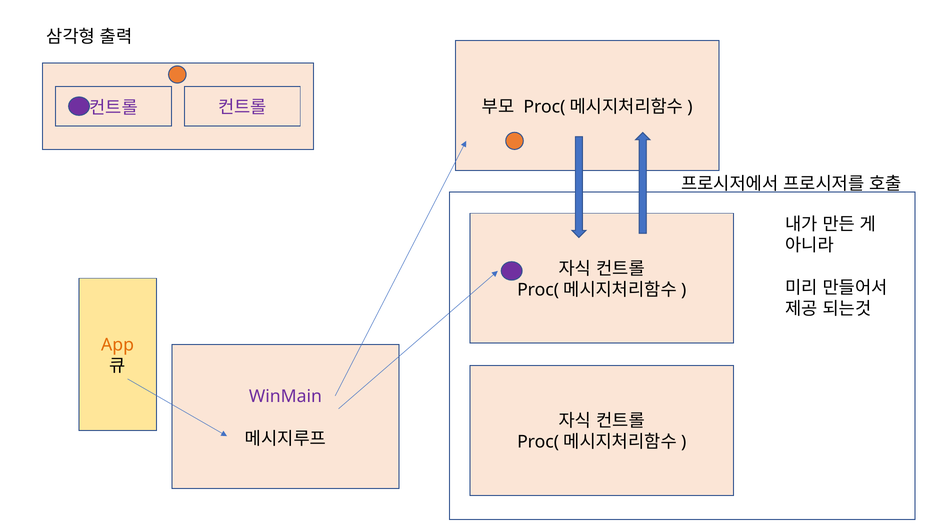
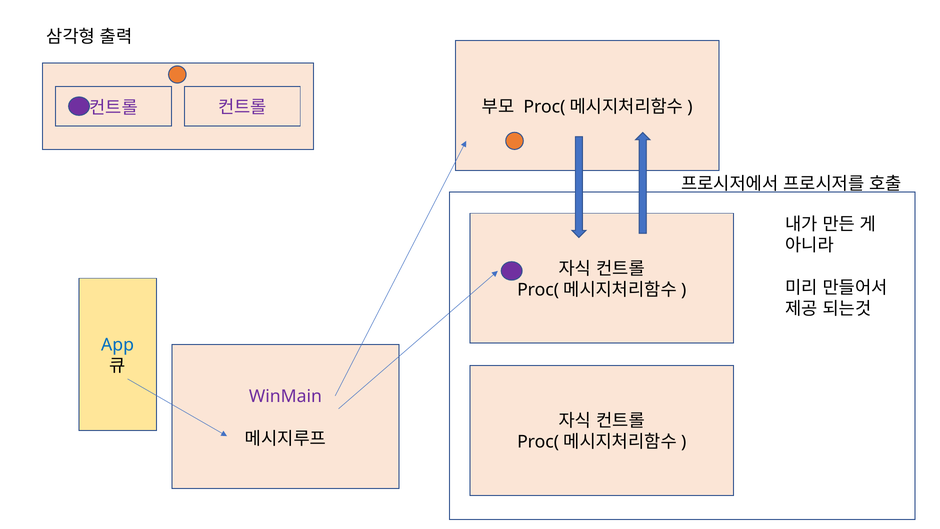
App colour: orange -> blue
